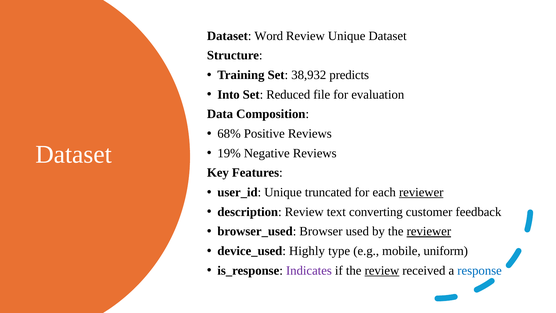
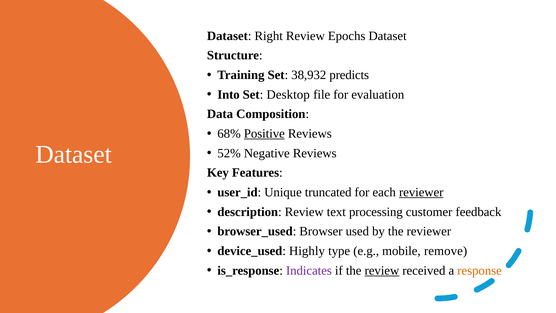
Word: Word -> Right
Review Unique: Unique -> Epochs
Reduced: Reduced -> Desktop
Positive underline: none -> present
19%: 19% -> 52%
converting: converting -> processing
reviewer at (429, 231) underline: present -> none
uniform: uniform -> remove
response colour: blue -> orange
